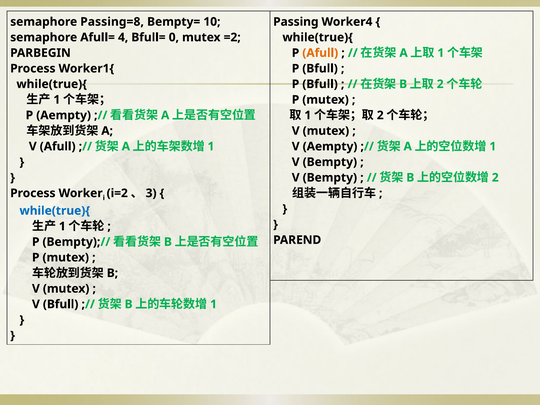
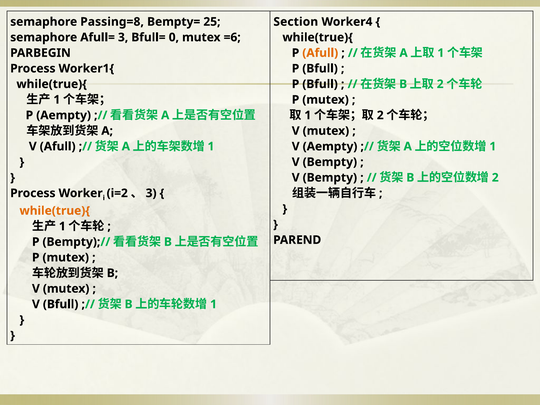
10: 10 -> 25
Passing: Passing -> Section
Afull= 4: 4 -> 3
=2: =2 -> =6
while(true){ at (55, 211) colour: blue -> orange
